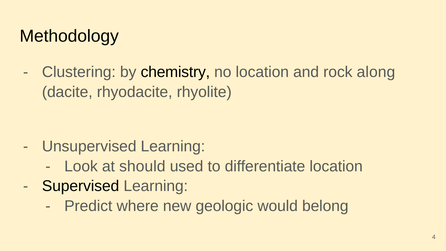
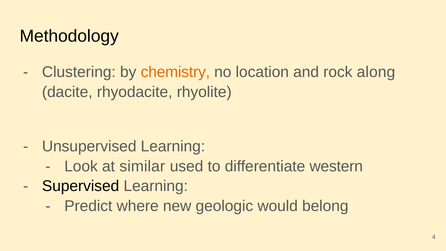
chemistry colour: black -> orange
should: should -> similar
differentiate location: location -> western
